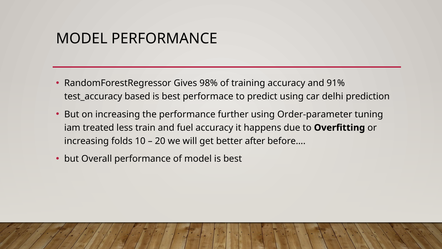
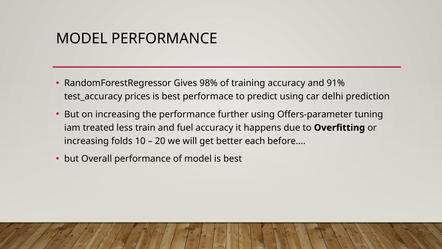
based: based -> prices
Order-parameter: Order-parameter -> Offers-parameter
after: after -> each
